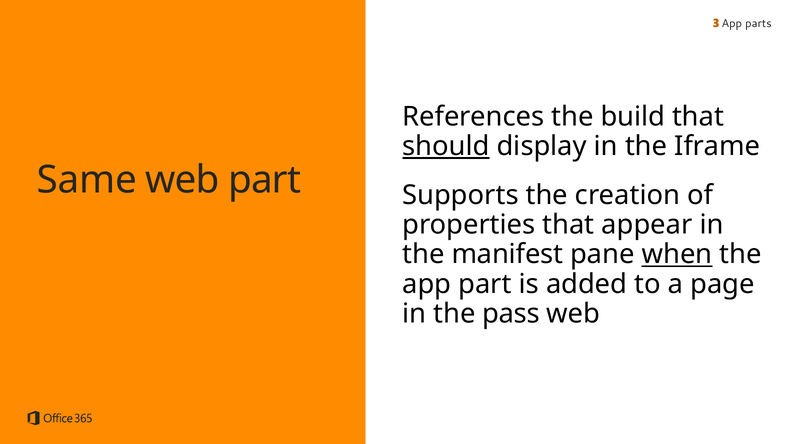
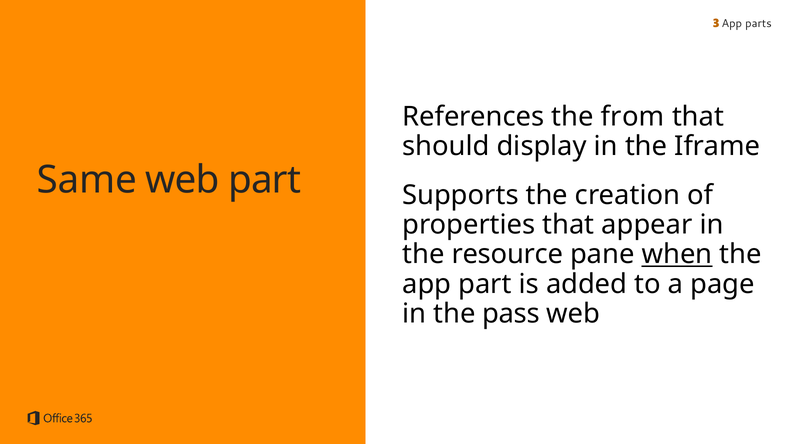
build: build -> from
should underline: present -> none
manifest: manifest -> resource
